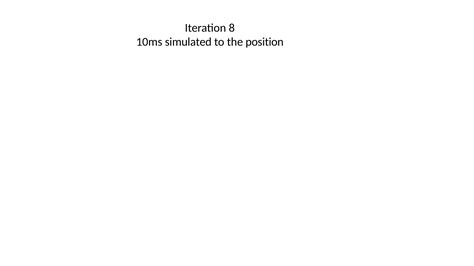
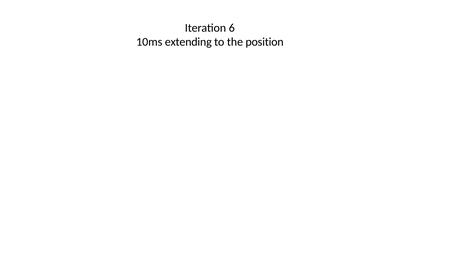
8: 8 -> 6
simulated: simulated -> extending
